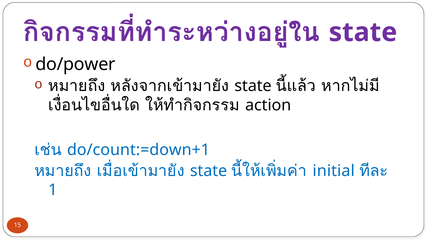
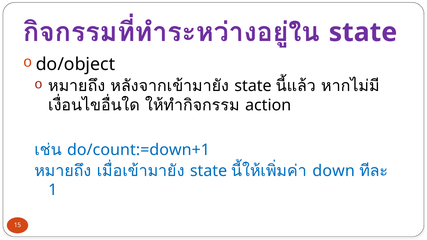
do/power: do/power -> do/object
initial: initial -> down
